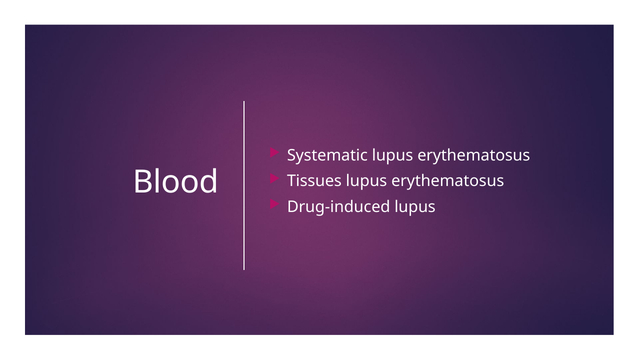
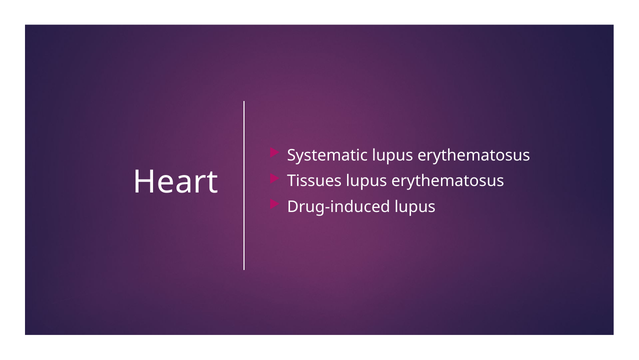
Blood: Blood -> Heart
